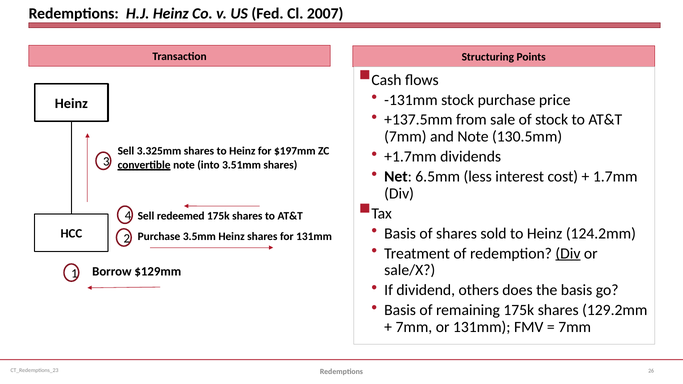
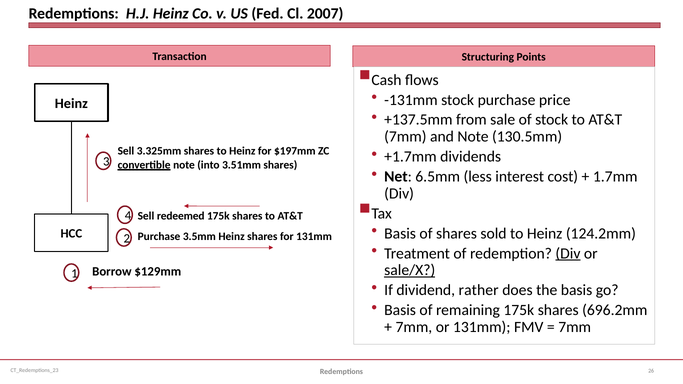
sale/X underline: none -> present
others: others -> rather
129.2mm: 129.2mm -> 696.2mm
